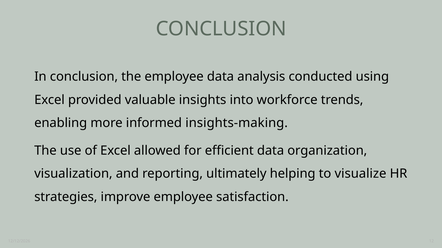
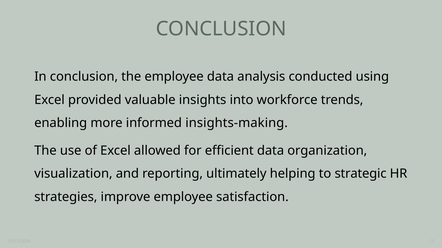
visualize: visualize -> strategic
